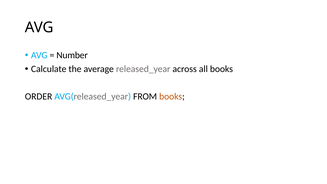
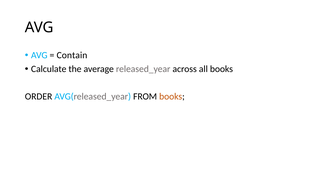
Number: Number -> Contain
